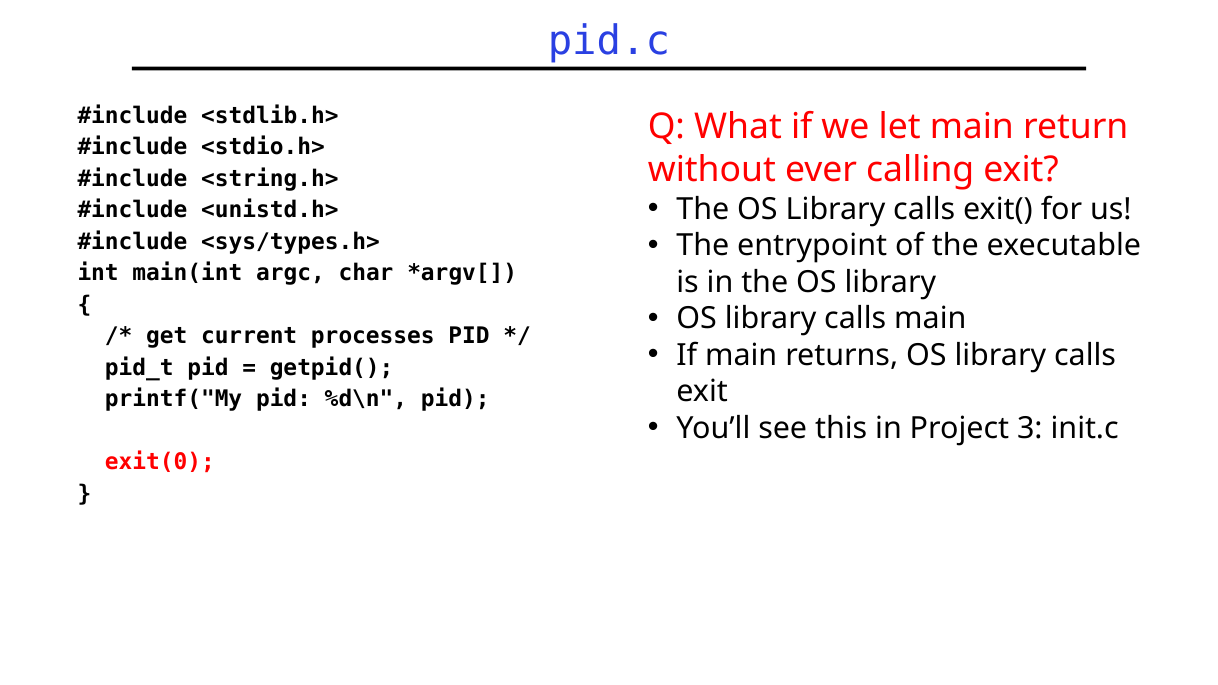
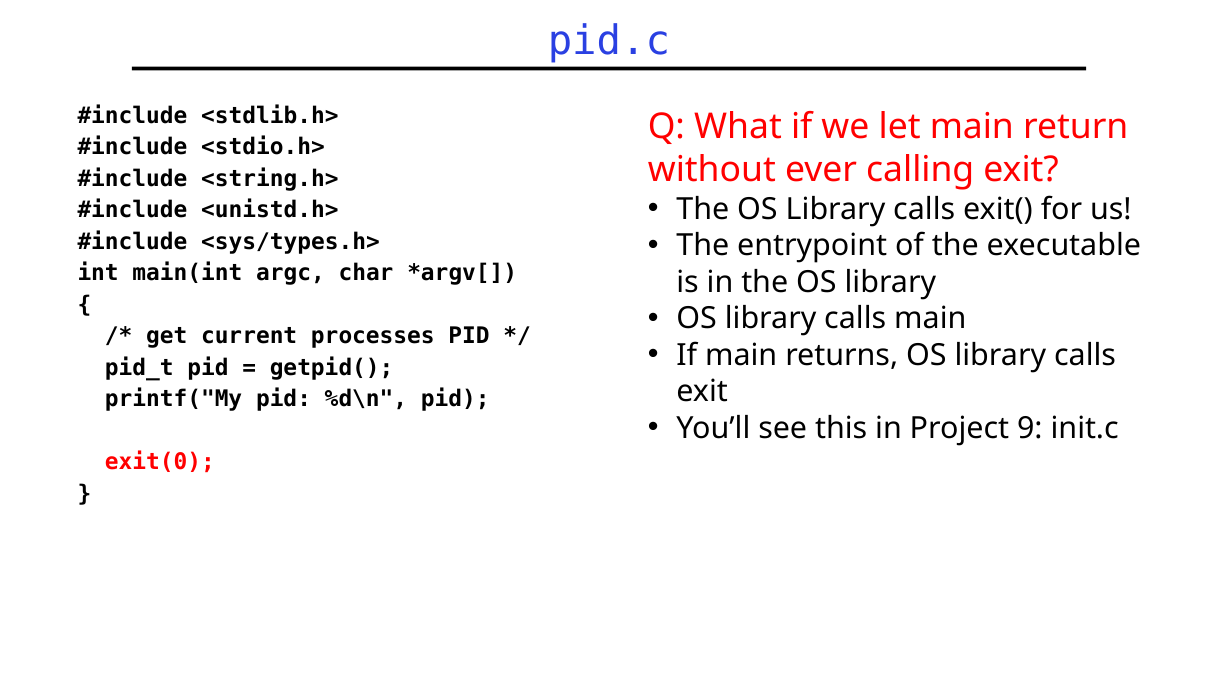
3: 3 -> 9
